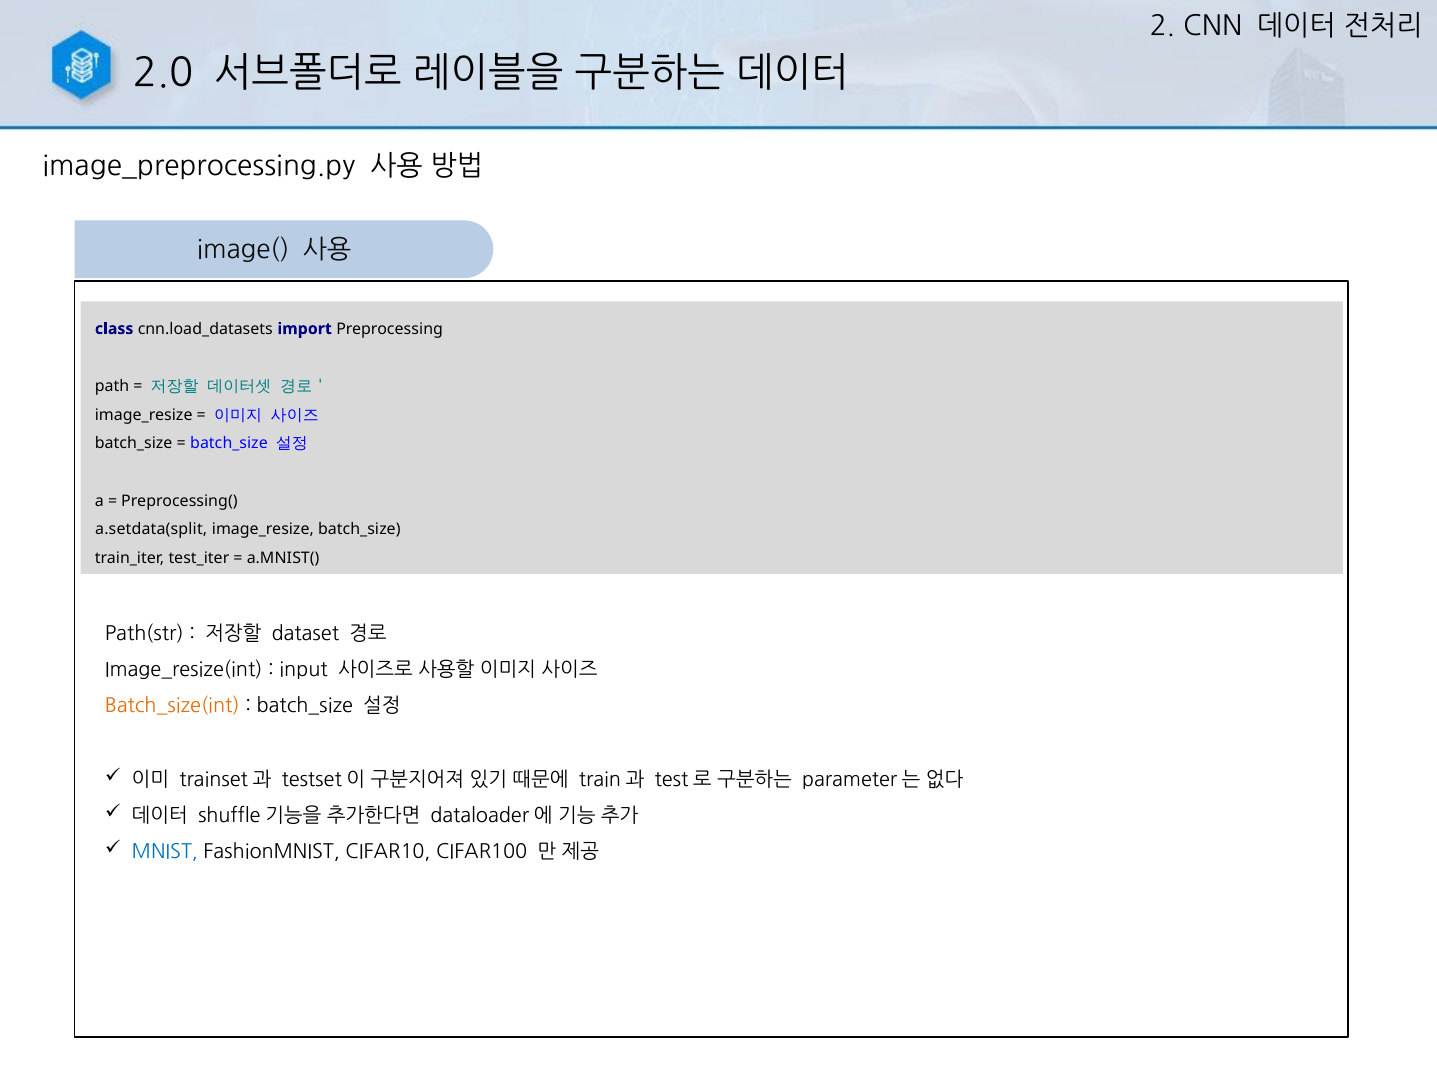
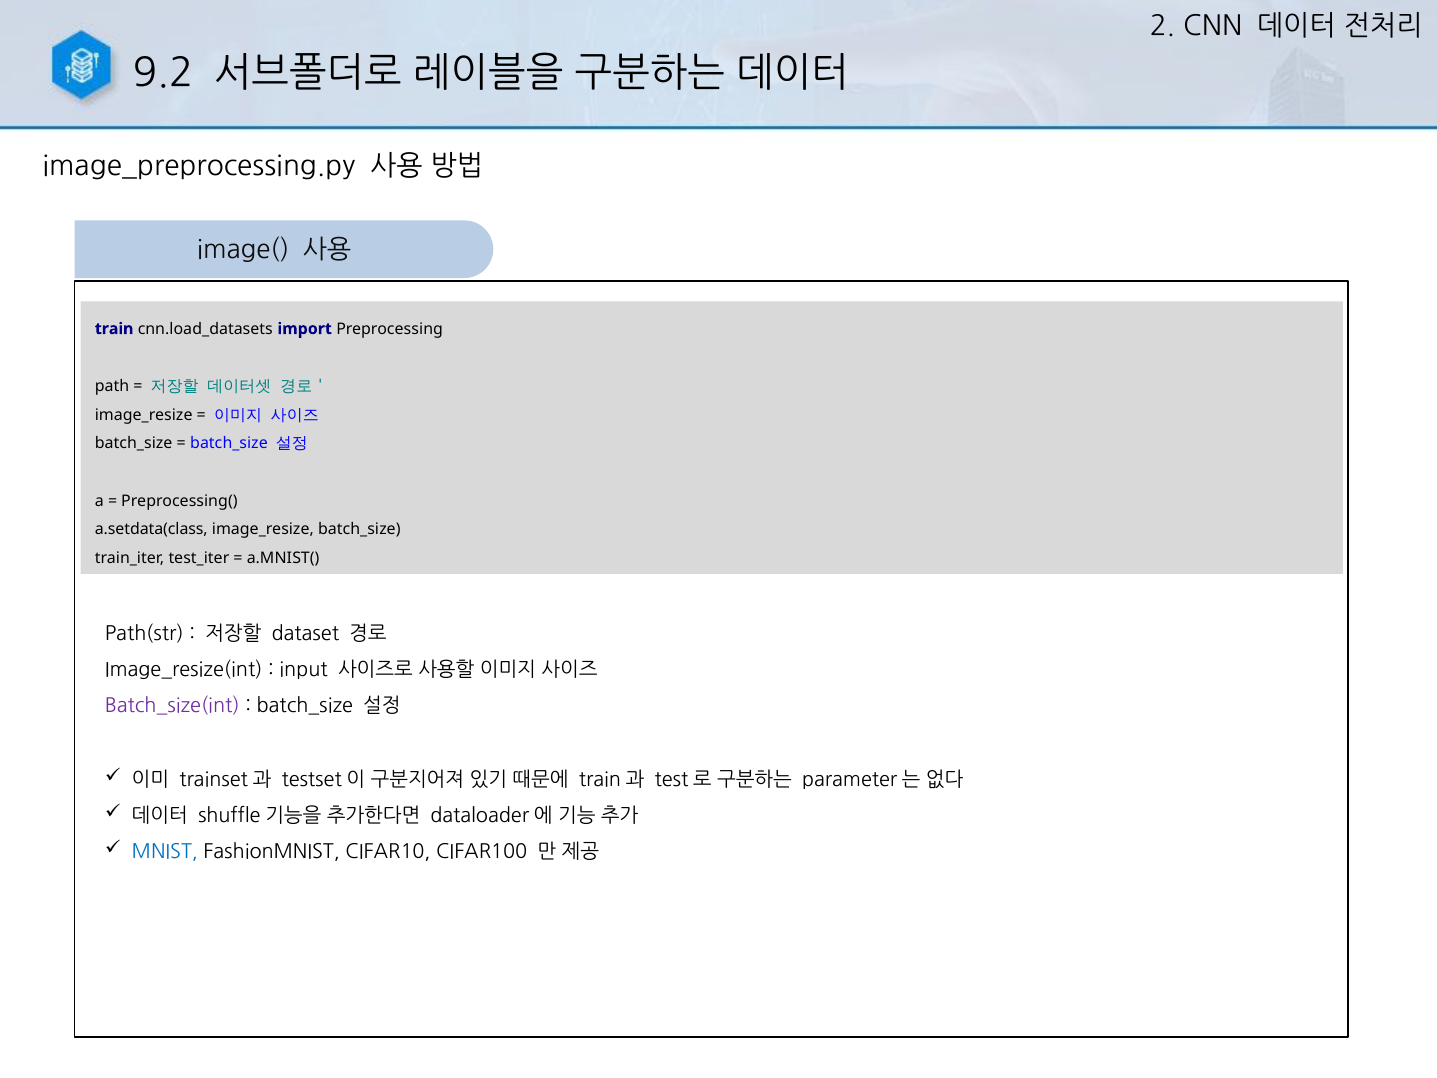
2.0: 2.0 -> 9.2
class: class -> train
a.setdata(split: a.setdata(split -> a.setdata(class
Batch_size(int colour: orange -> purple
